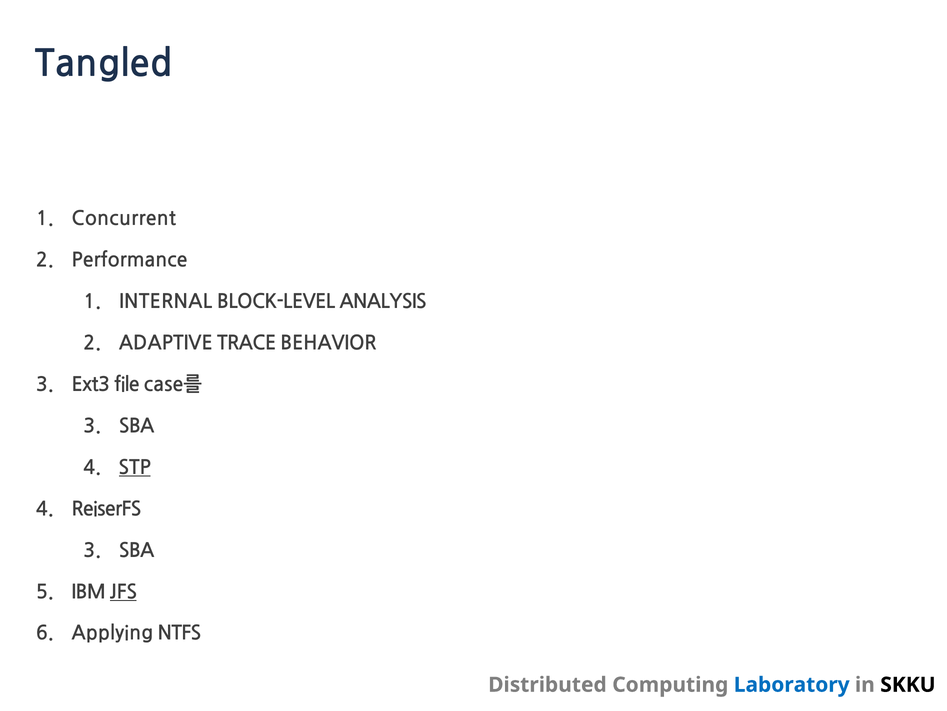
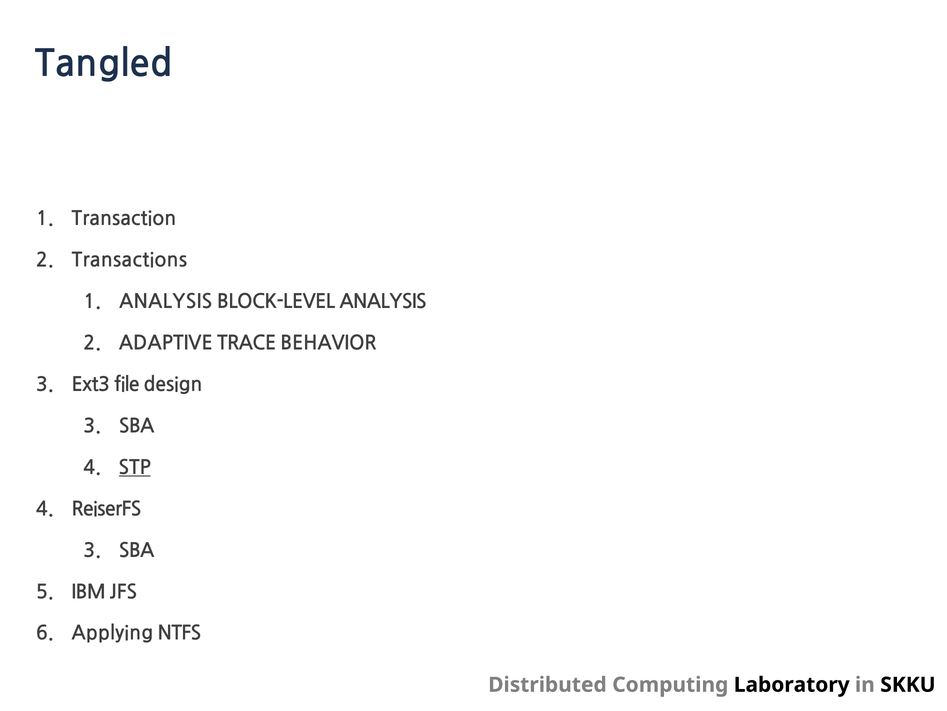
Concurrent: Concurrent -> Transaction
Performance: Performance -> Transactions
INTERNAL at (166, 301): INTERNAL -> ANALYSIS
case를: case를 -> design
JFS underline: present -> none
Laboratory colour: blue -> black
